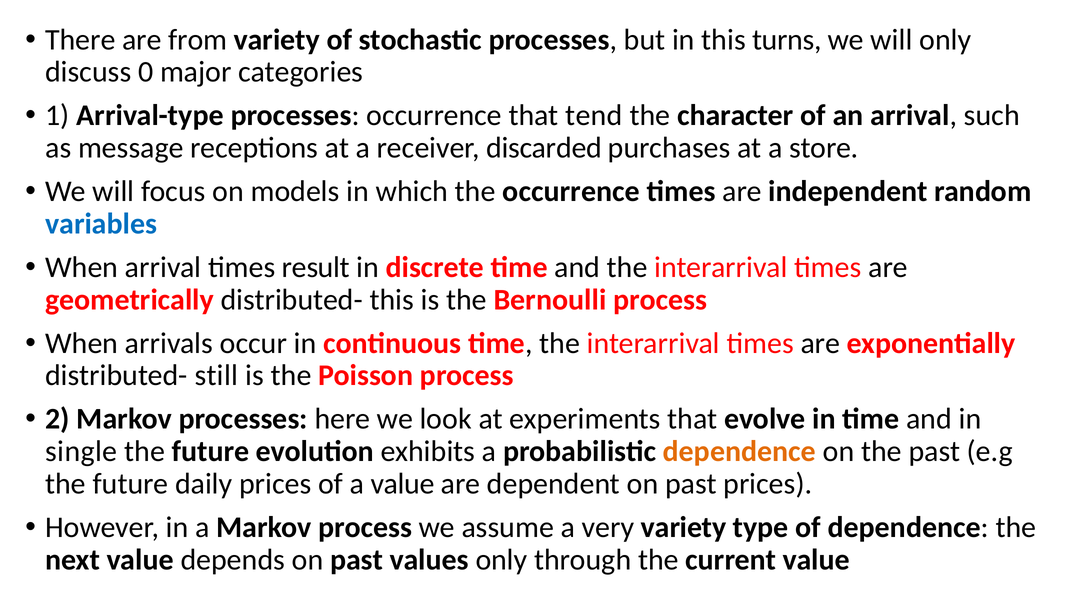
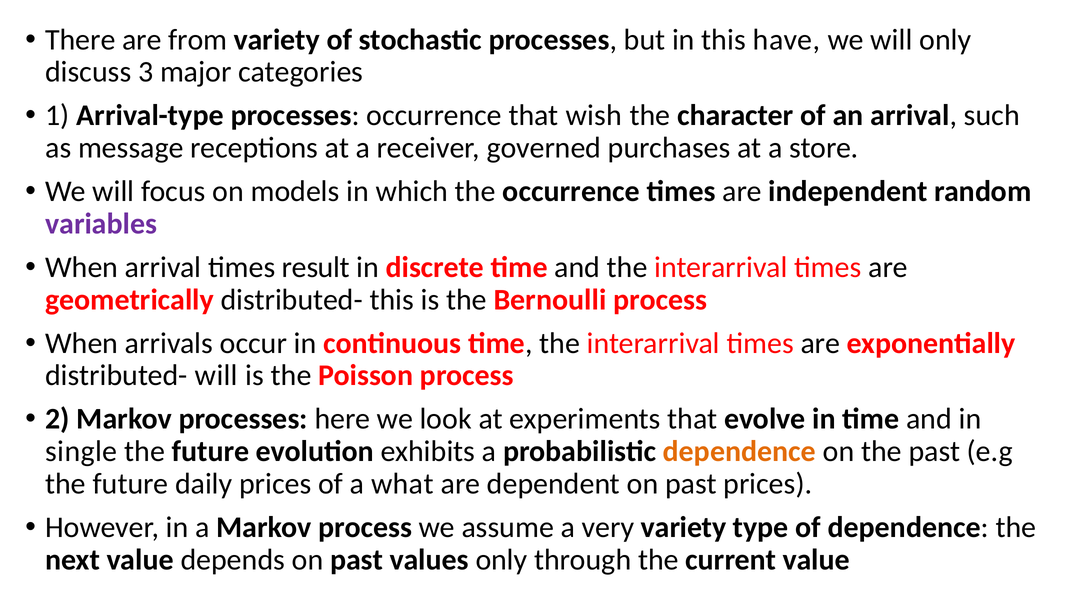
turns: turns -> have
0: 0 -> 3
tend: tend -> wish
discarded: discarded -> governed
variables colour: blue -> purple
distributed- still: still -> will
a value: value -> what
